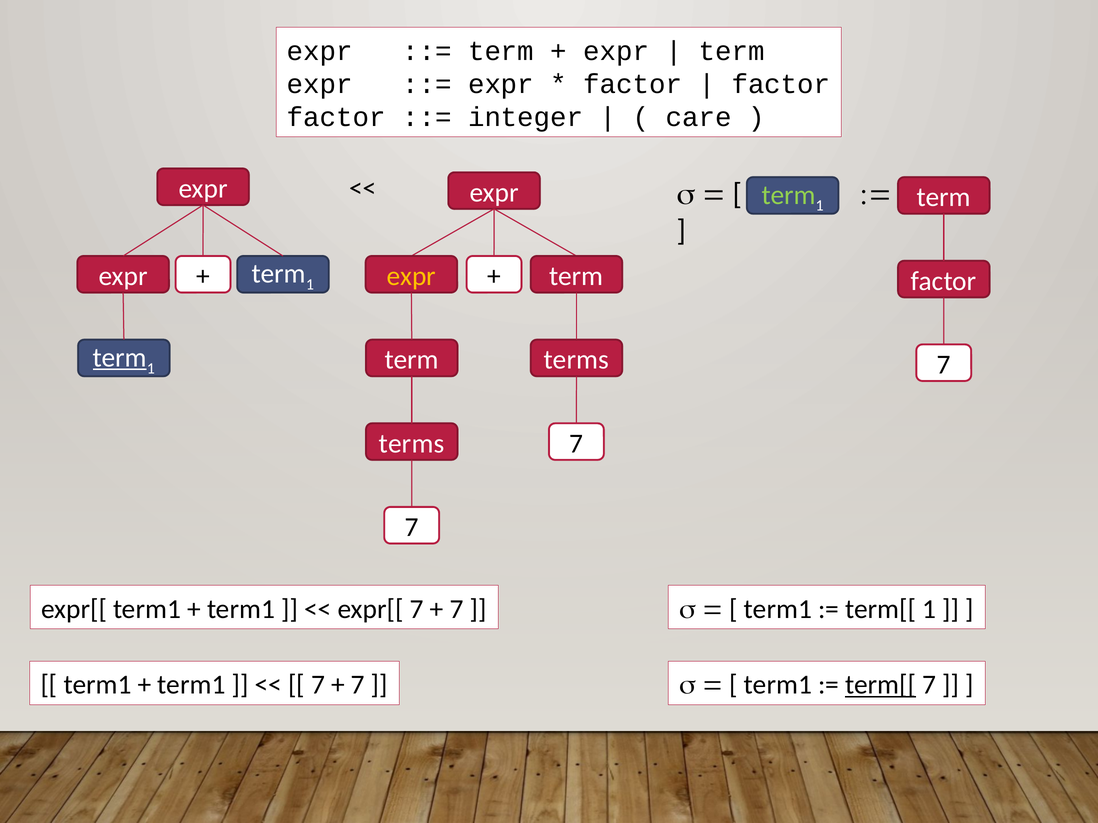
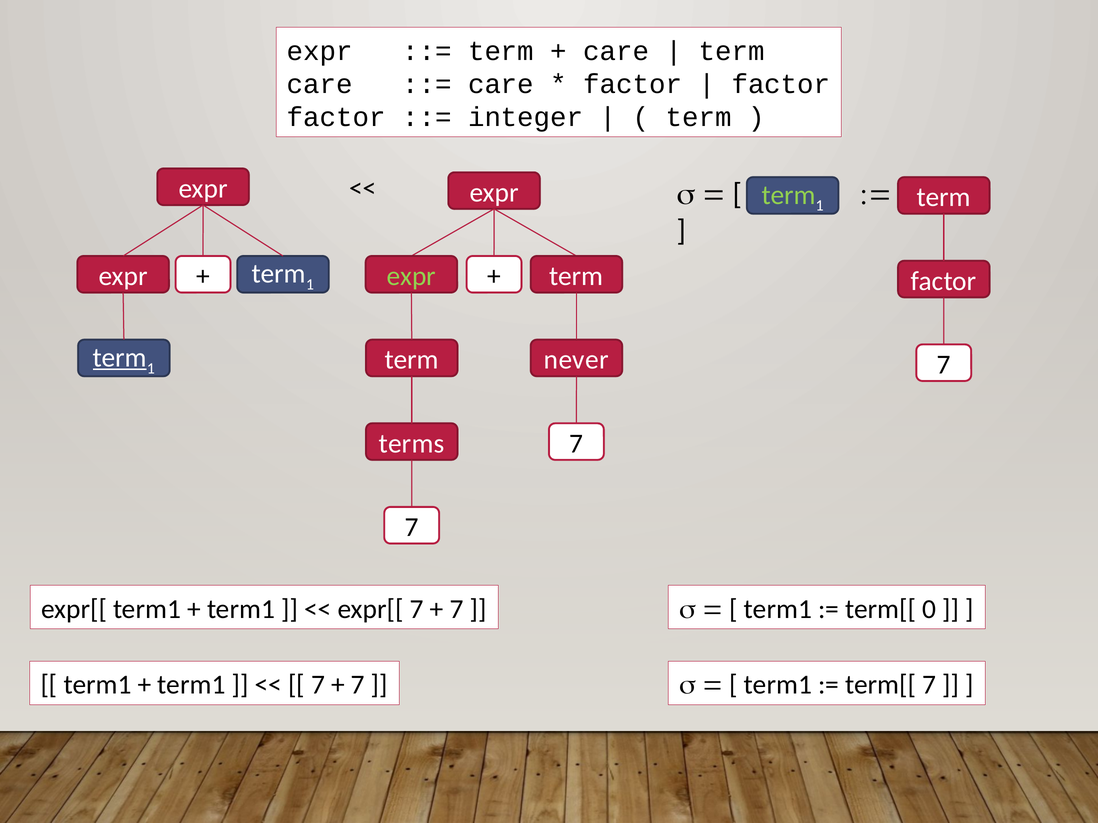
expr at (616, 51): expr -> care
expr at (320, 84): expr -> care
expr at (501, 84): expr -> care
care at (699, 117): care -> term
expr at (411, 276) colour: yellow -> light green
terms at (576, 360): terms -> never
term[[ 1: 1 -> 0
term[[ at (881, 685) underline: present -> none
